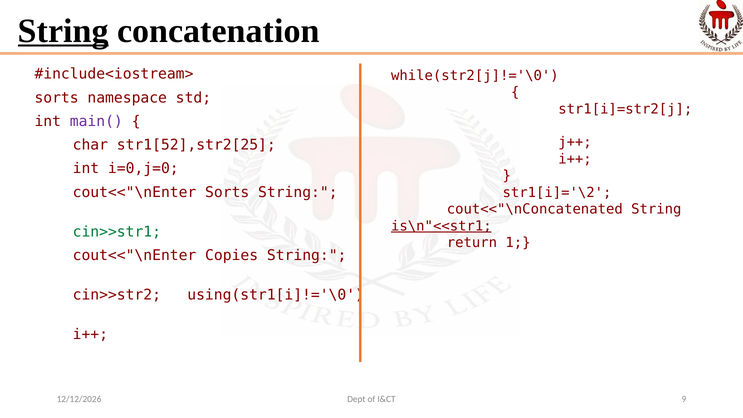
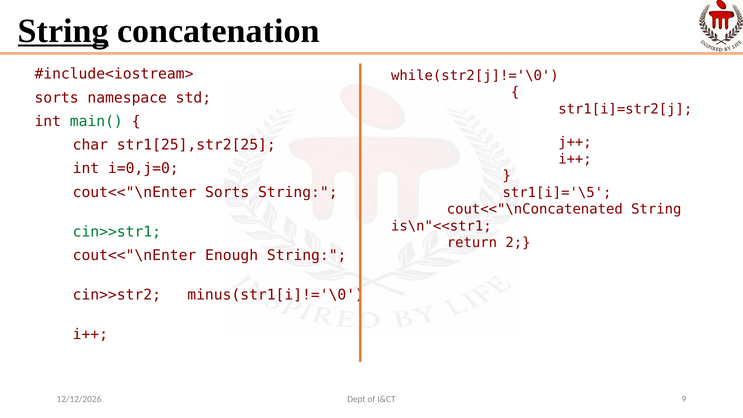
main( colour: purple -> green
str1[52],str2[25: str1[52],str2[25 -> str1[25],str2[25
str1[i]='\2: str1[i]='\2 -> str1[i]='\5
is\n"<<str1 underline: present -> none
1: 1 -> 2
Copies: Copies -> Enough
using(str1[i]!='\0: using(str1[i]!='\0 -> minus(str1[i]!='\0
